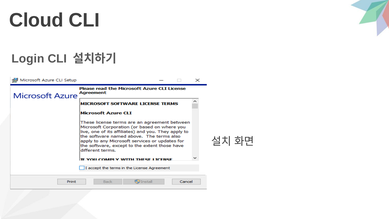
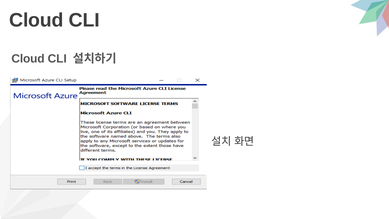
Login at (28, 59): Login -> Cloud
